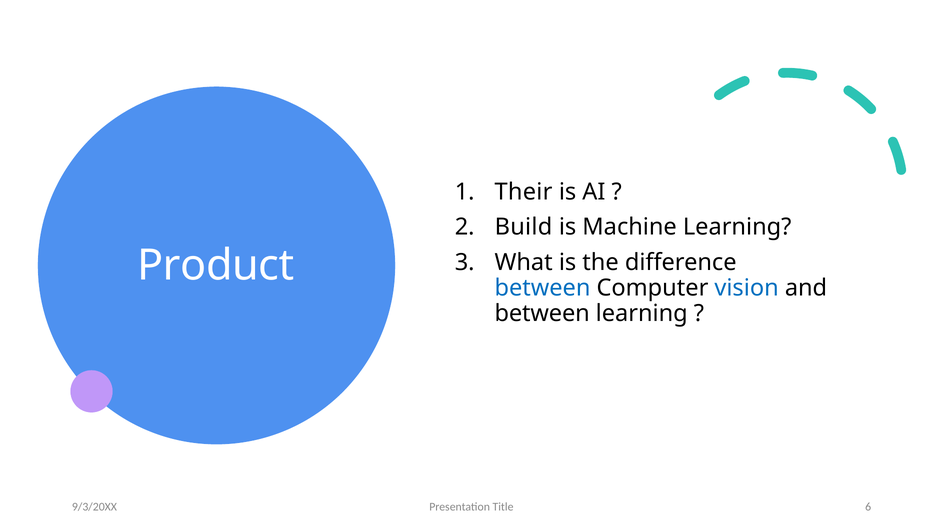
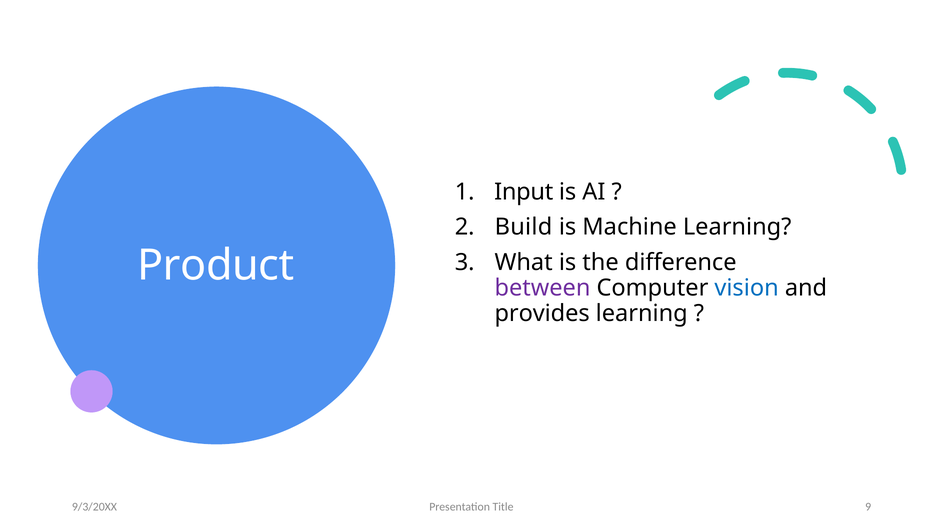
Their: Their -> Input
between at (542, 288) colour: blue -> purple
between at (542, 313): between -> provides
6: 6 -> 9
